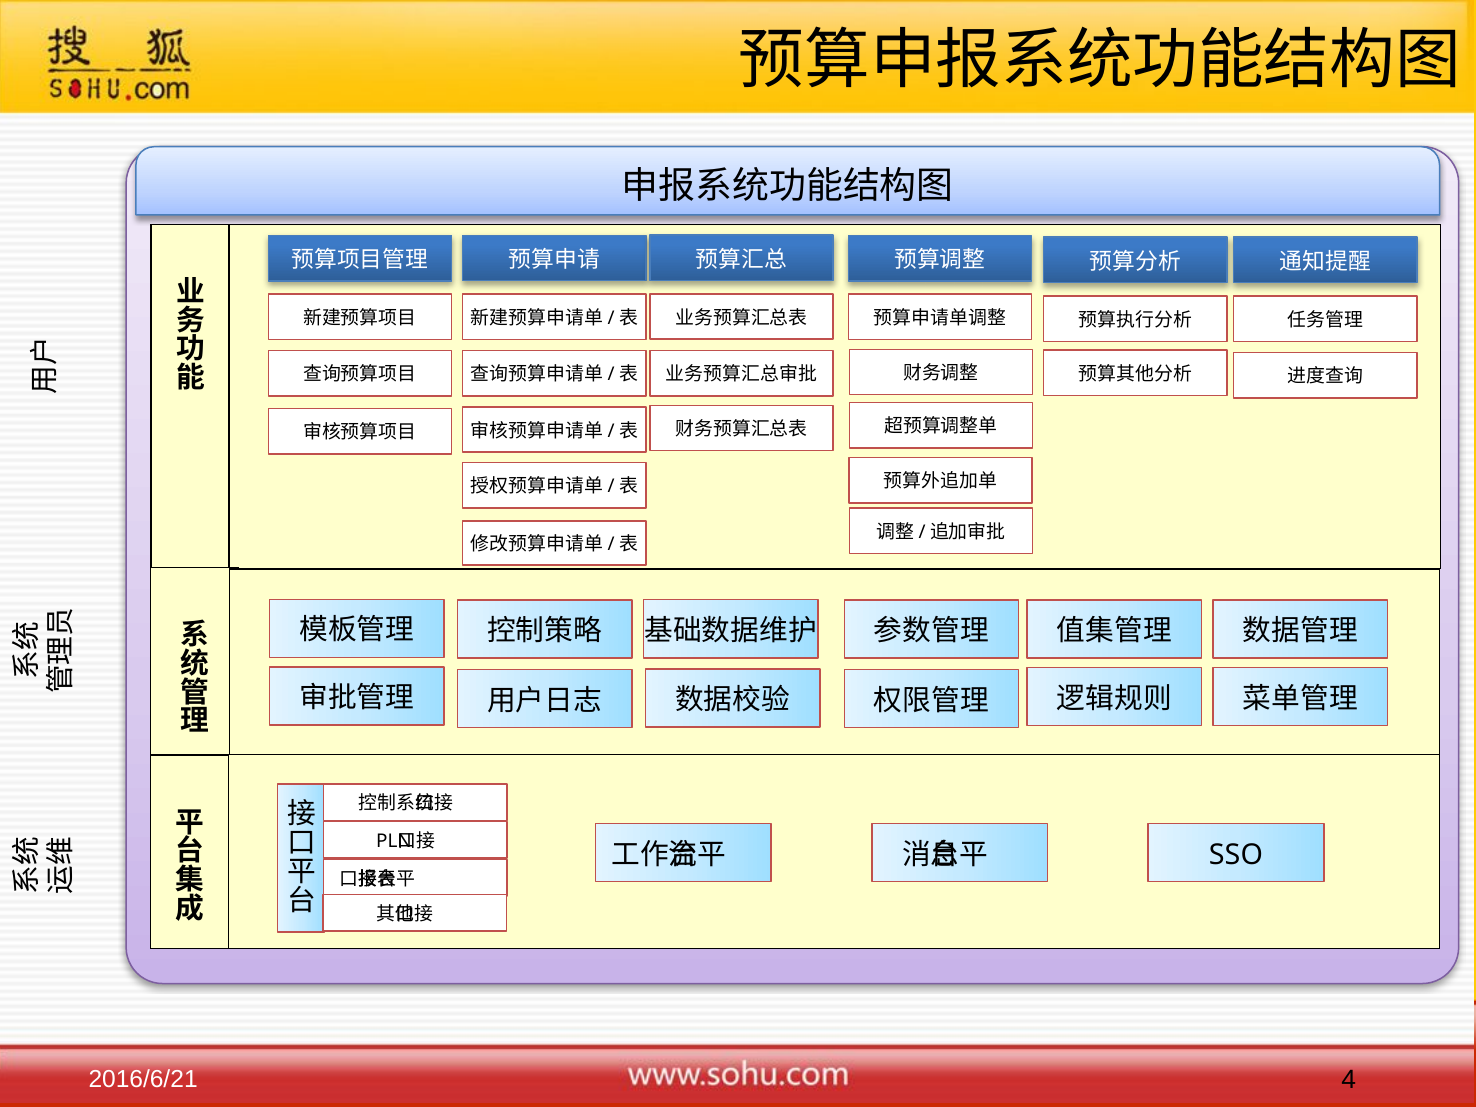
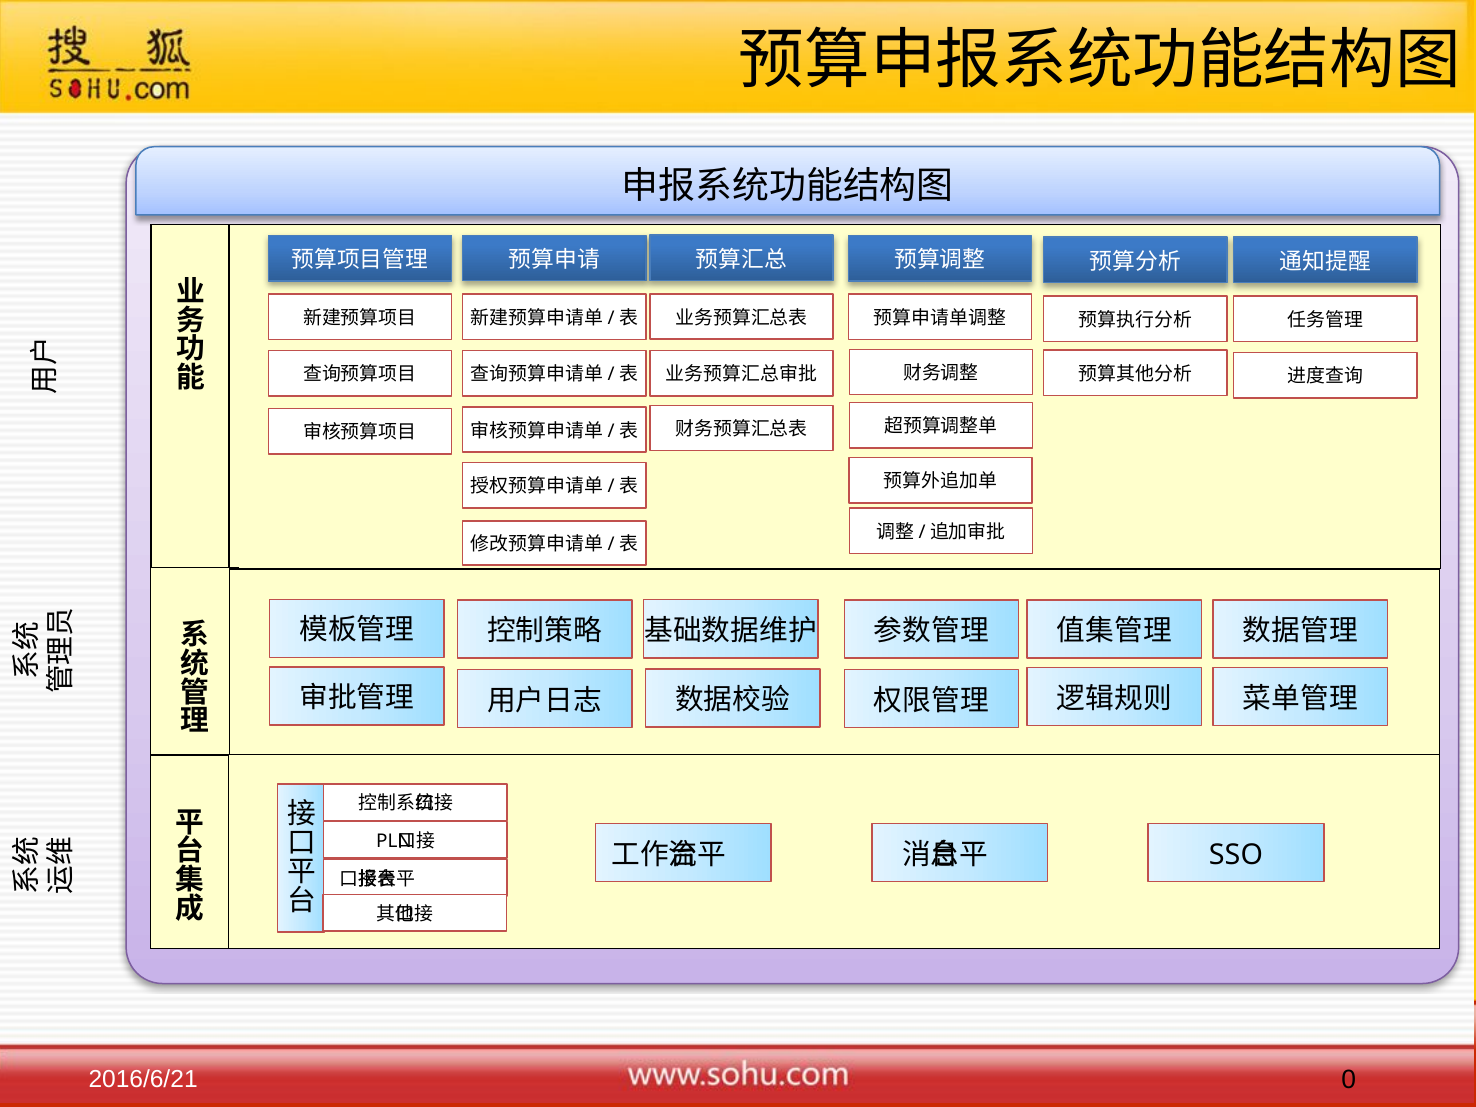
4: 4 -> 0
